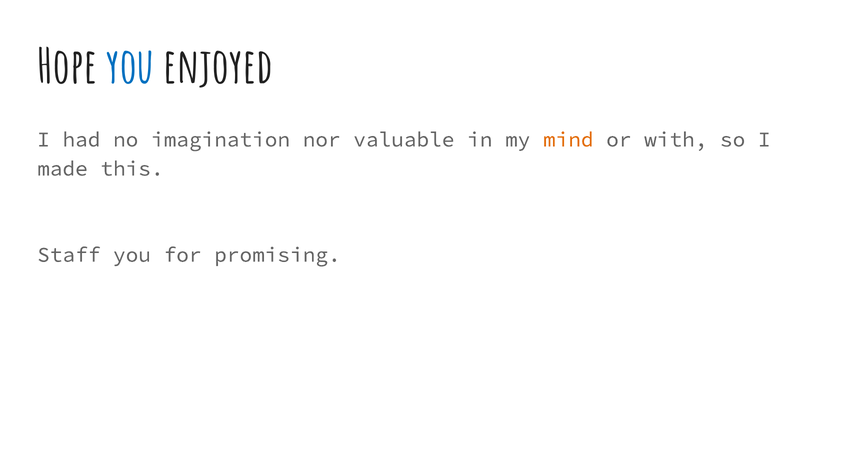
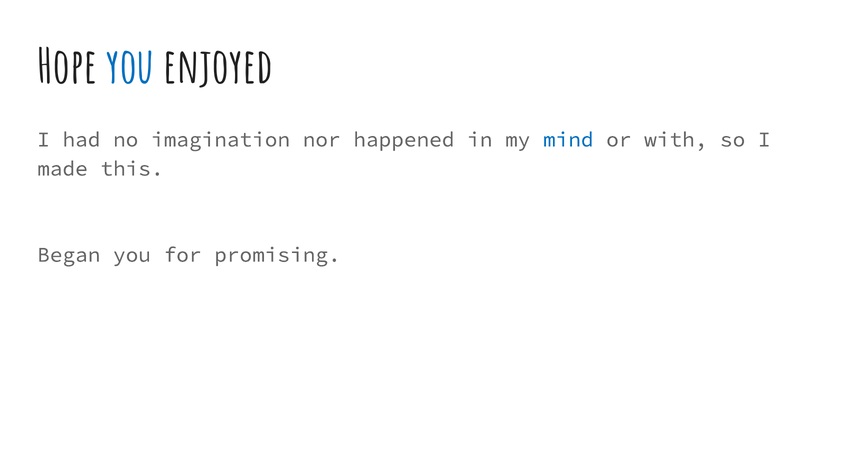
valuable: valuable -> happened
mind colour: orange -> blue
Staff: Staff -> Began
